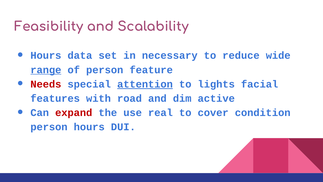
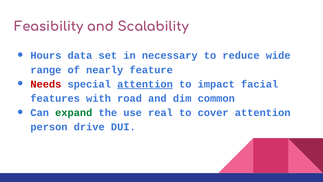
range underline: present -> none
of person: person -> nearly
lights: lights -> impact
active: active -> common
expand colour: red -> green
cover condition: condition -> attention
person hours: hours -> drive
